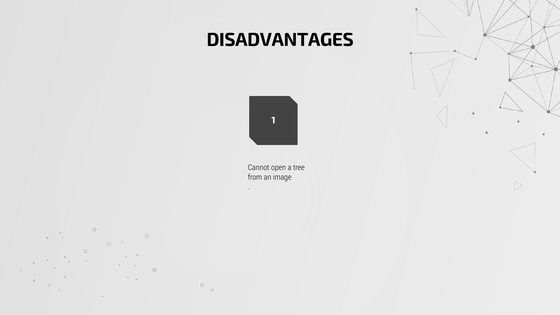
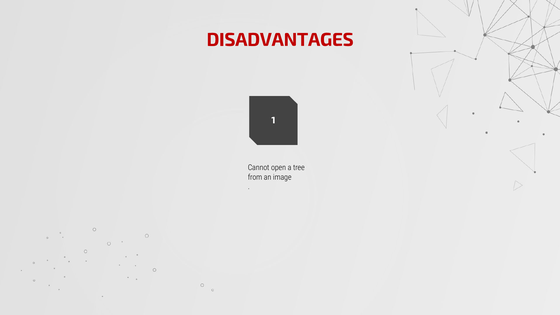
DISADVANTAGES colour: black -> red
